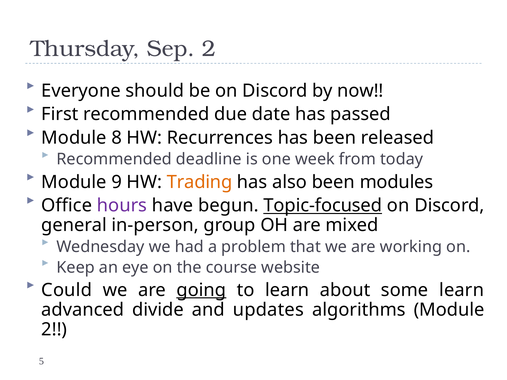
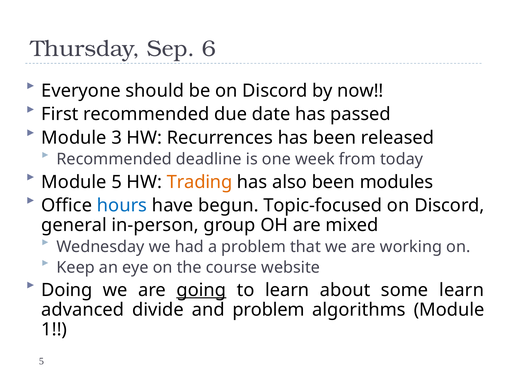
Sep 2: 2 -> 6
8: 8 -> 3
Module 9: 9 -> 5
hours colour: purple -> blue
Topic-focused underline: present -> none
Could: Could -> Doing
and updates: updates -> problem
2 at (54, 330): 2 -> 1
